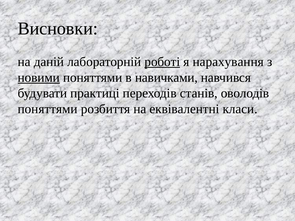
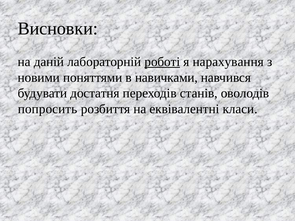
новими underline: present -> none
практиці: практиці -> достатня
поняттями at (48, 109): поняттями -> попросить
